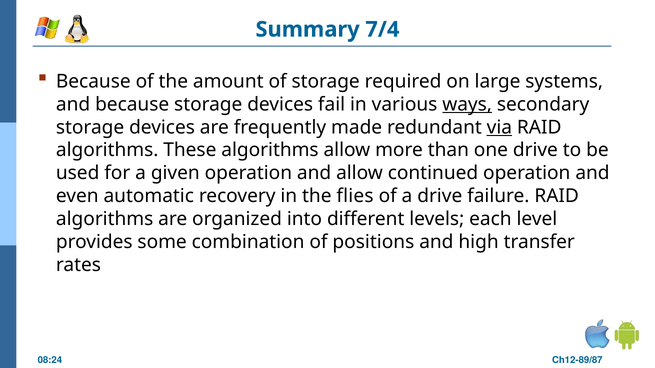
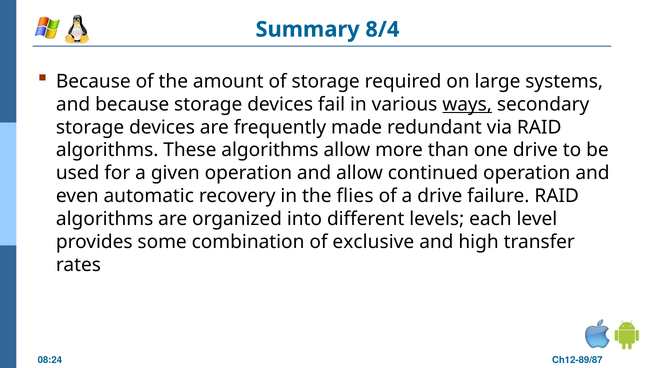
7/4: 7/4 -> 8/4
via underline: present -> none
positions: positions -> exclusive
